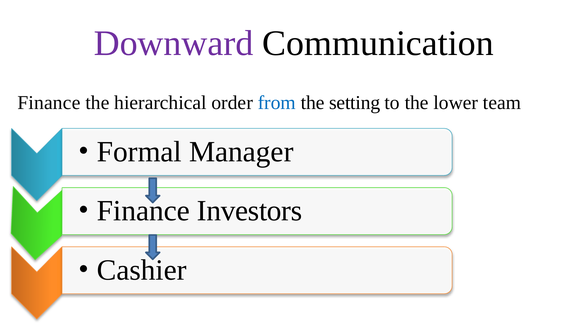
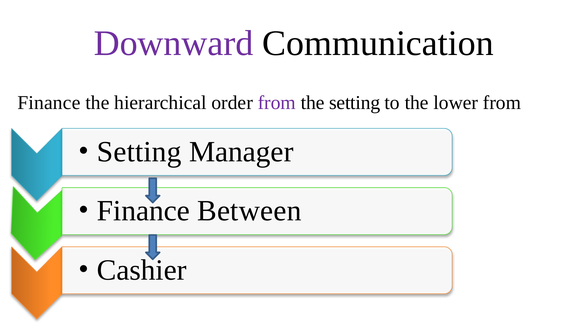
from at (277, 103) colour: blue -> purple
lower team: team -> from
Formal at (139, 152): Formal -> Setting
Investors: Investors -> Between
